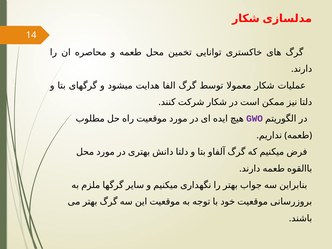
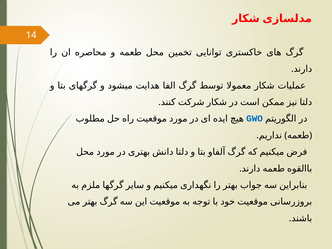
GWO colour: purple -> blue
